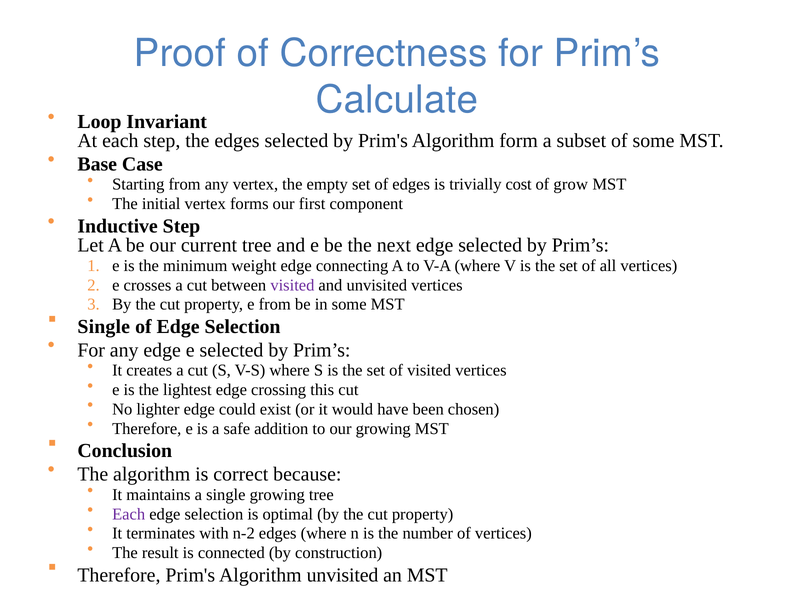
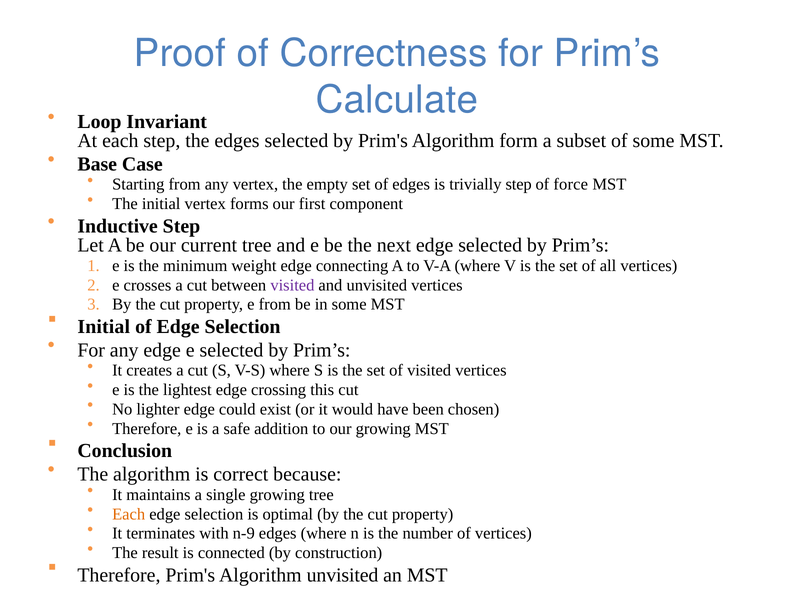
trivially cost: cost -> step
grow: grow -> force
Single at (104, 326): Single -> Initial
Each at (129, 514) colour: purple -> orange
n-2: n-2 -> n-9
